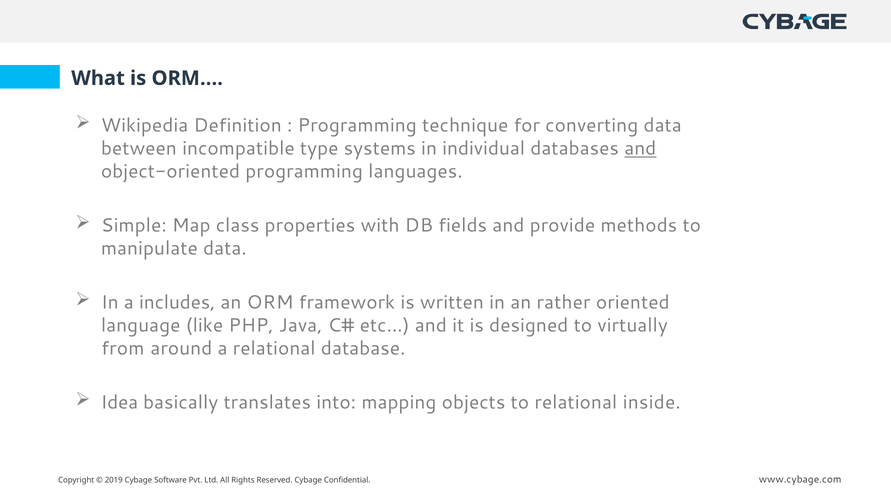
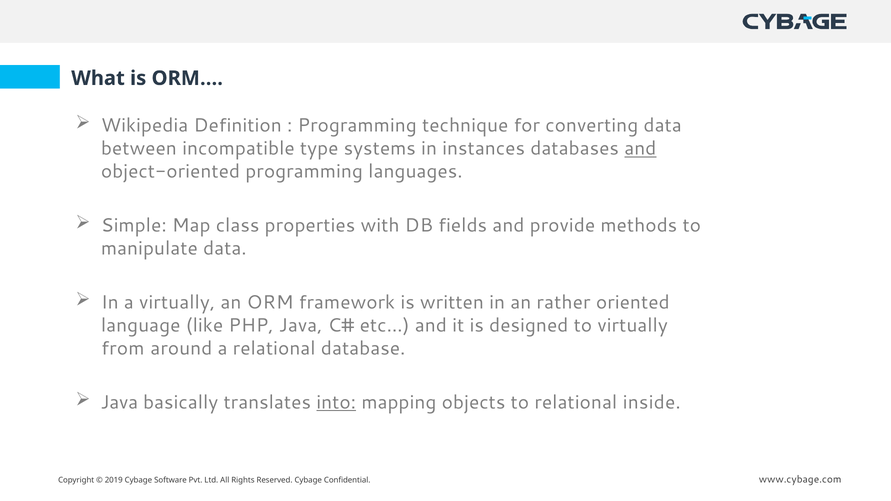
individual: individual -> instances
a includes: includes -> virtually
Idea at (119, 403): Idea -> Java
into underline: none -> present
